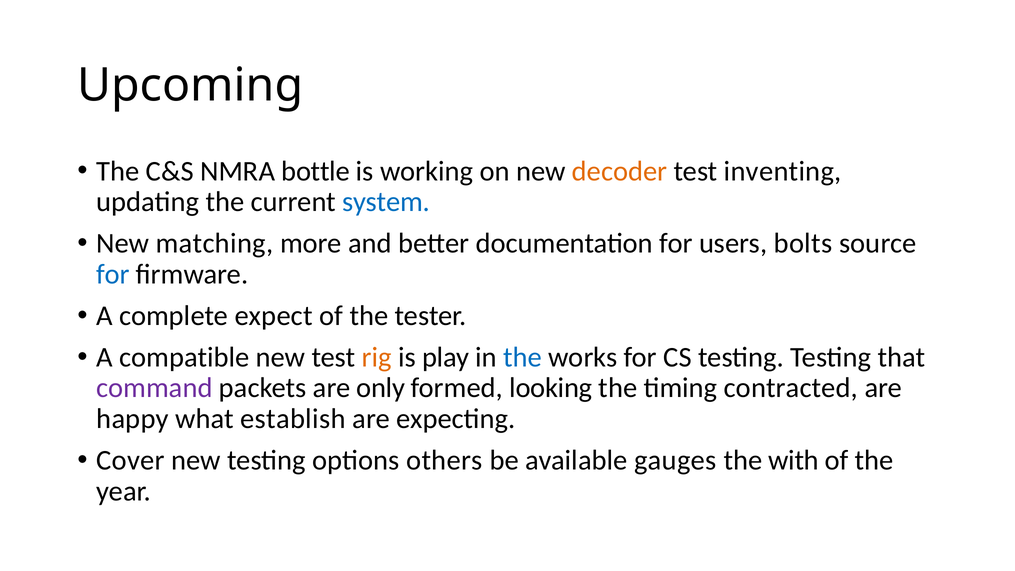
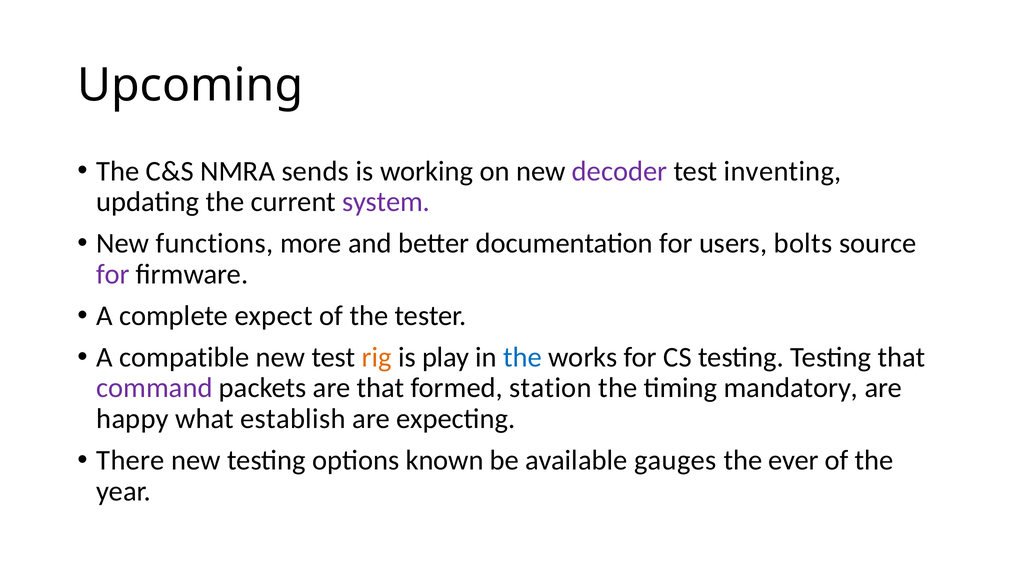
bottle: bottle -> sends
decoder colour: orange -> purple
system colour: blue -> purple
matching: matching -> functions
for at (113, 274) colour: blue -> purple
are only: only -> that
looking: looking -> station
contracted: contracted -> mandatory
Cover: Cover -> There
others: others -> known
with: with -> ever
